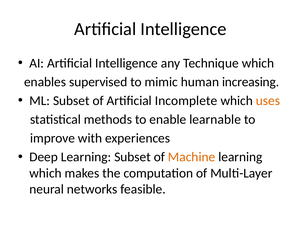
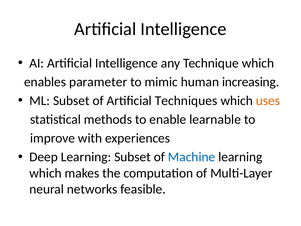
supervised: supervised -> parameter
Incomplete: Incomplete -> Techniques
Machine colour: orange -> blue
